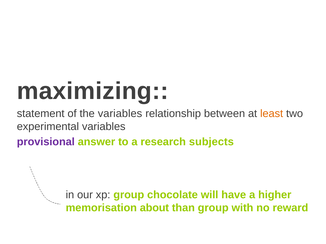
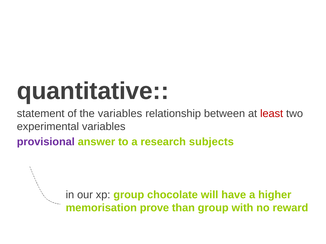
maximizing: maximizing -> quantitative
least colour: orange -> red
about: about -> prove
